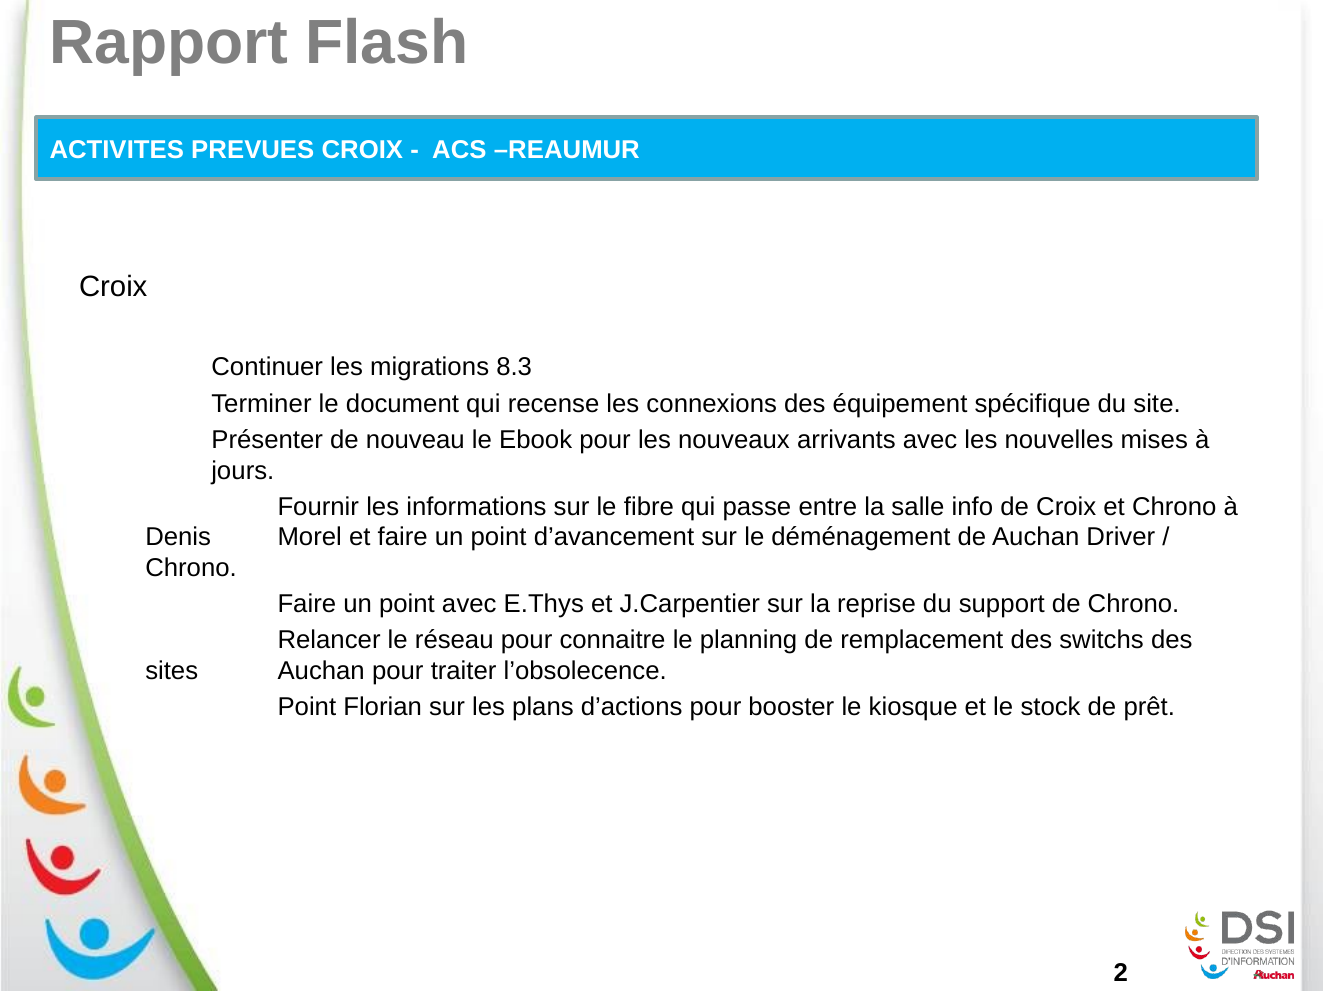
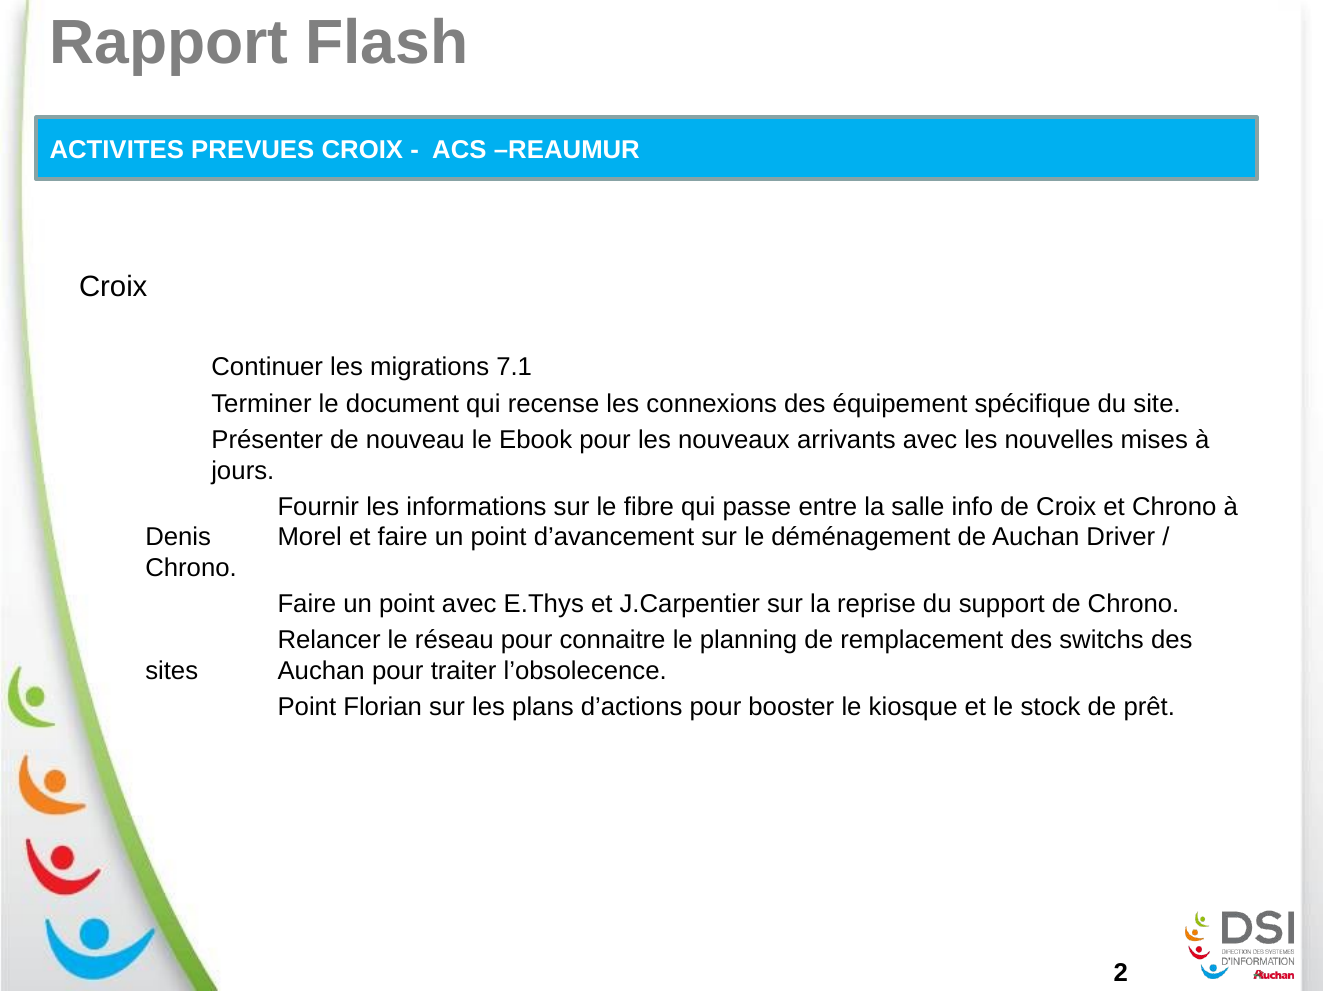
8.3: 8.3 -> 7.1
